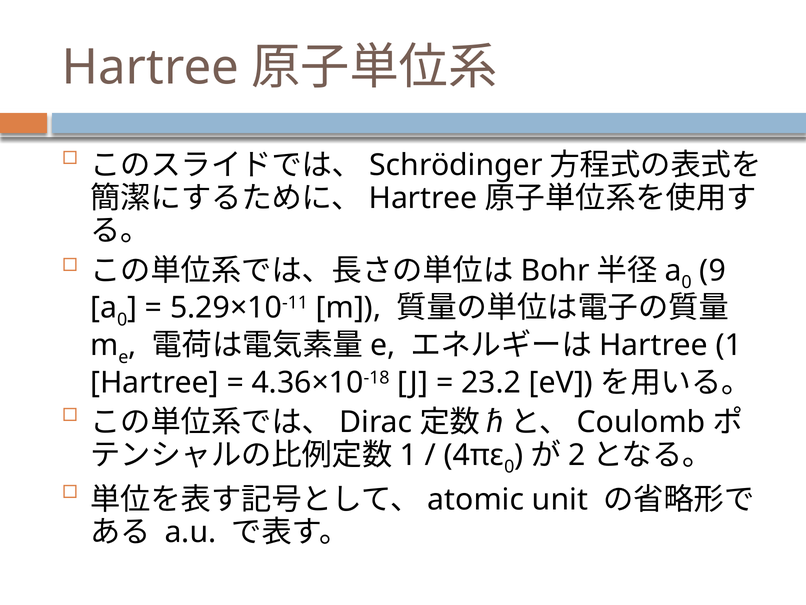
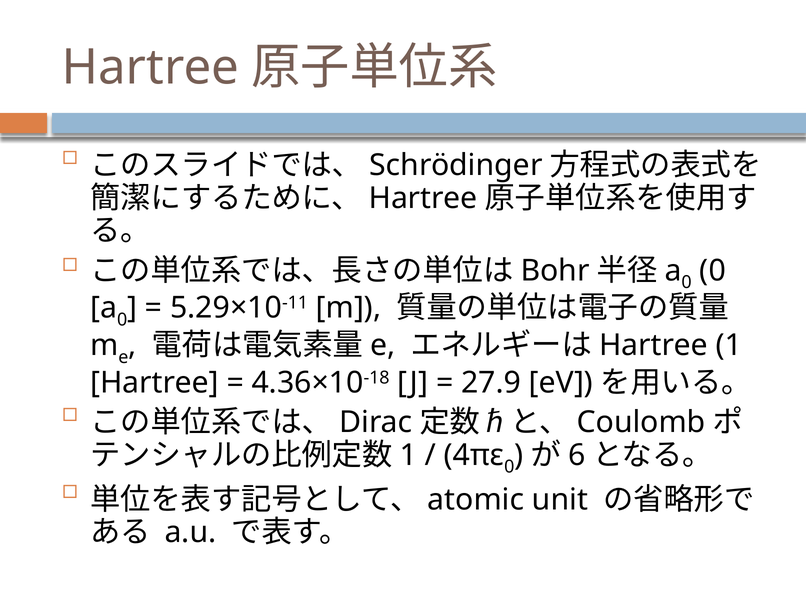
9 at (713, 270): 9 -> 0
23.2: 23.2 -> 27.9
2: 2 -> 6
